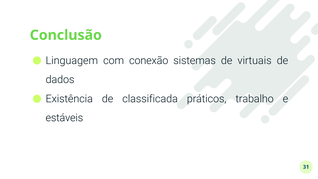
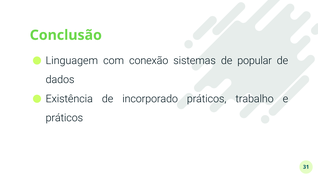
virtuais: virtuais -> popular
classificada: classificada -> incorporado
estáveis at (64, 118): estáveis -> práticos
